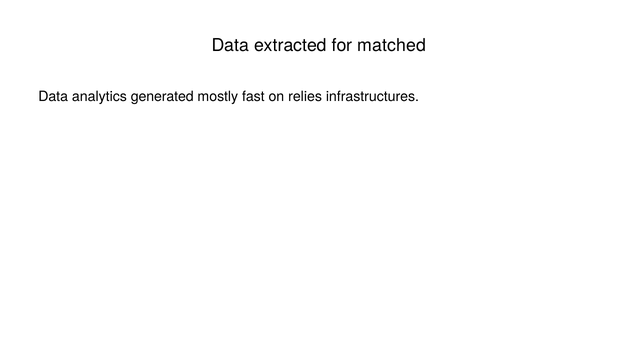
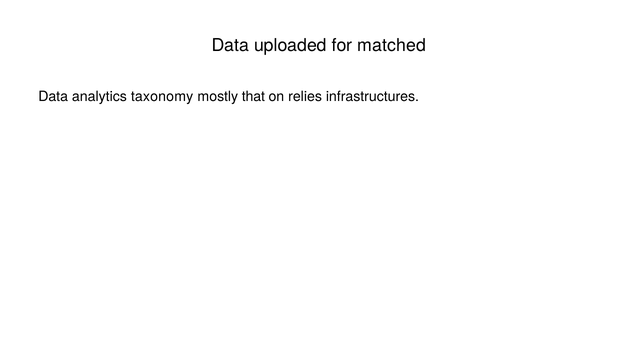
extracted: extracted -> uploaded
generated: generated -> taxonomy
fast: fast -> that
